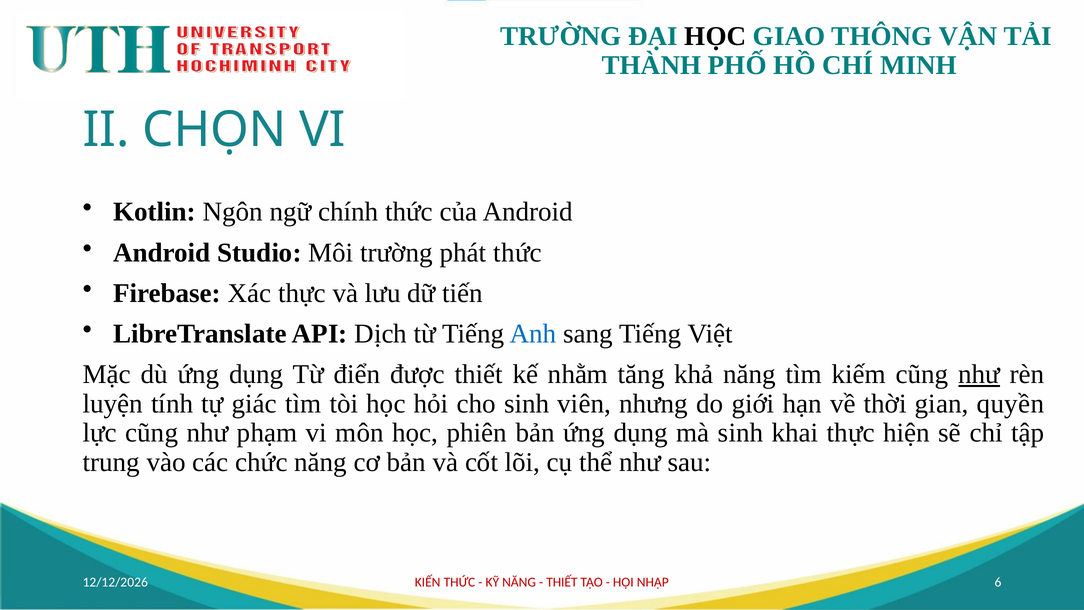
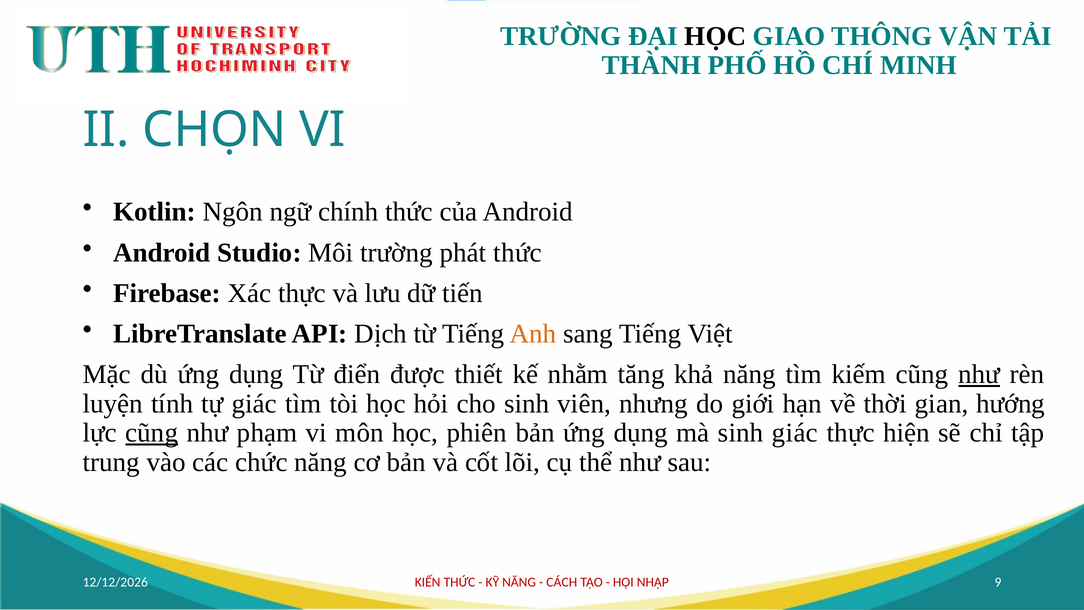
Anh colour: blue -> orange
quyền: quyền -> hướng
cũng at (152, 433) underline: none -> present
sinh khai: khai -> giác
THIẾT at (562, 582): THIẾT -> CÁCH
6: 6 -> 9
